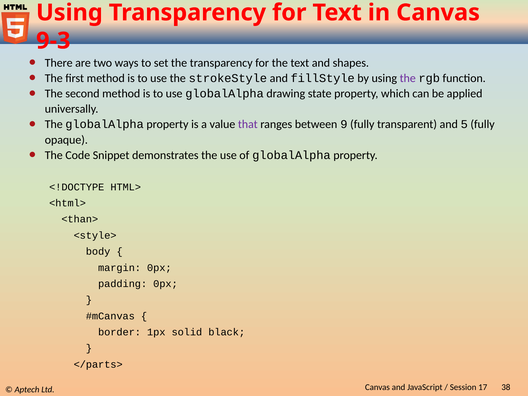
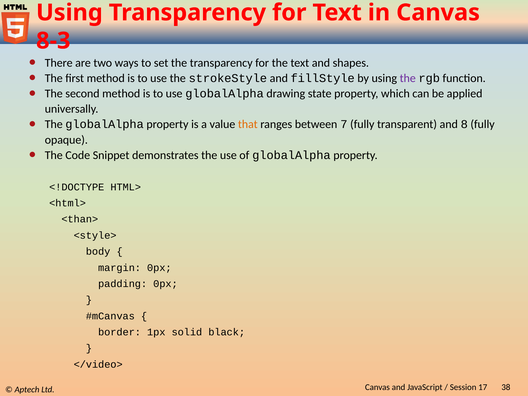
9-3: 9-3 -> 8-3
that colour: purple -> orange
9: 9 -> 7
5: 5 -> 8
</parts>: </parts> -> </video>
